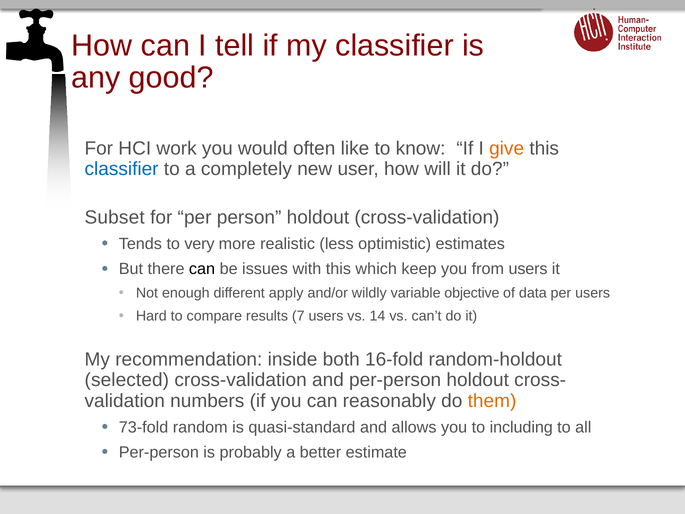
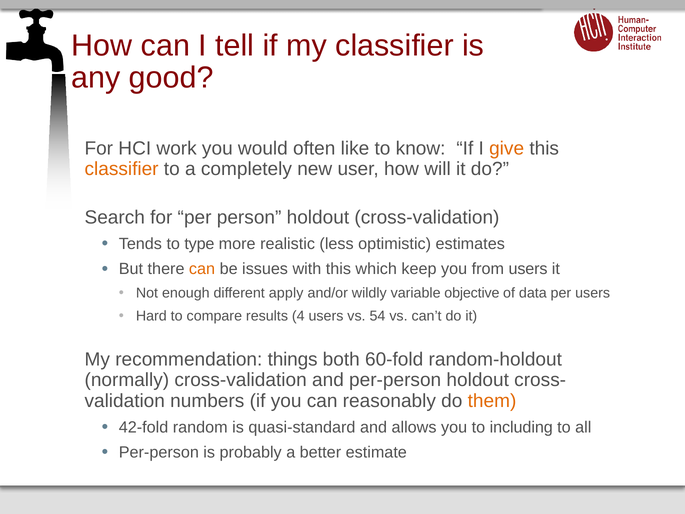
classifier at (122, 169) colour: blue -> orange
Subset: Subset -> Search
very: very -> type
can at (202, 269) colour: black -> orange
7: 7 -> 4
14: 14 -> 54
inside: inside -> things
16-fold: 16-fold -> 60-fold
selected: selected -> normally
73-fold: 73-fold -> 42-fold
